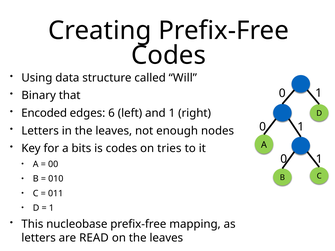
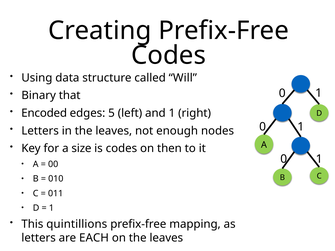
6: 6 -> 5
bits: bits -> size
tries: tries -> then
nucleobase: nucleobase -> quintillions
READ: READ -> EACH
